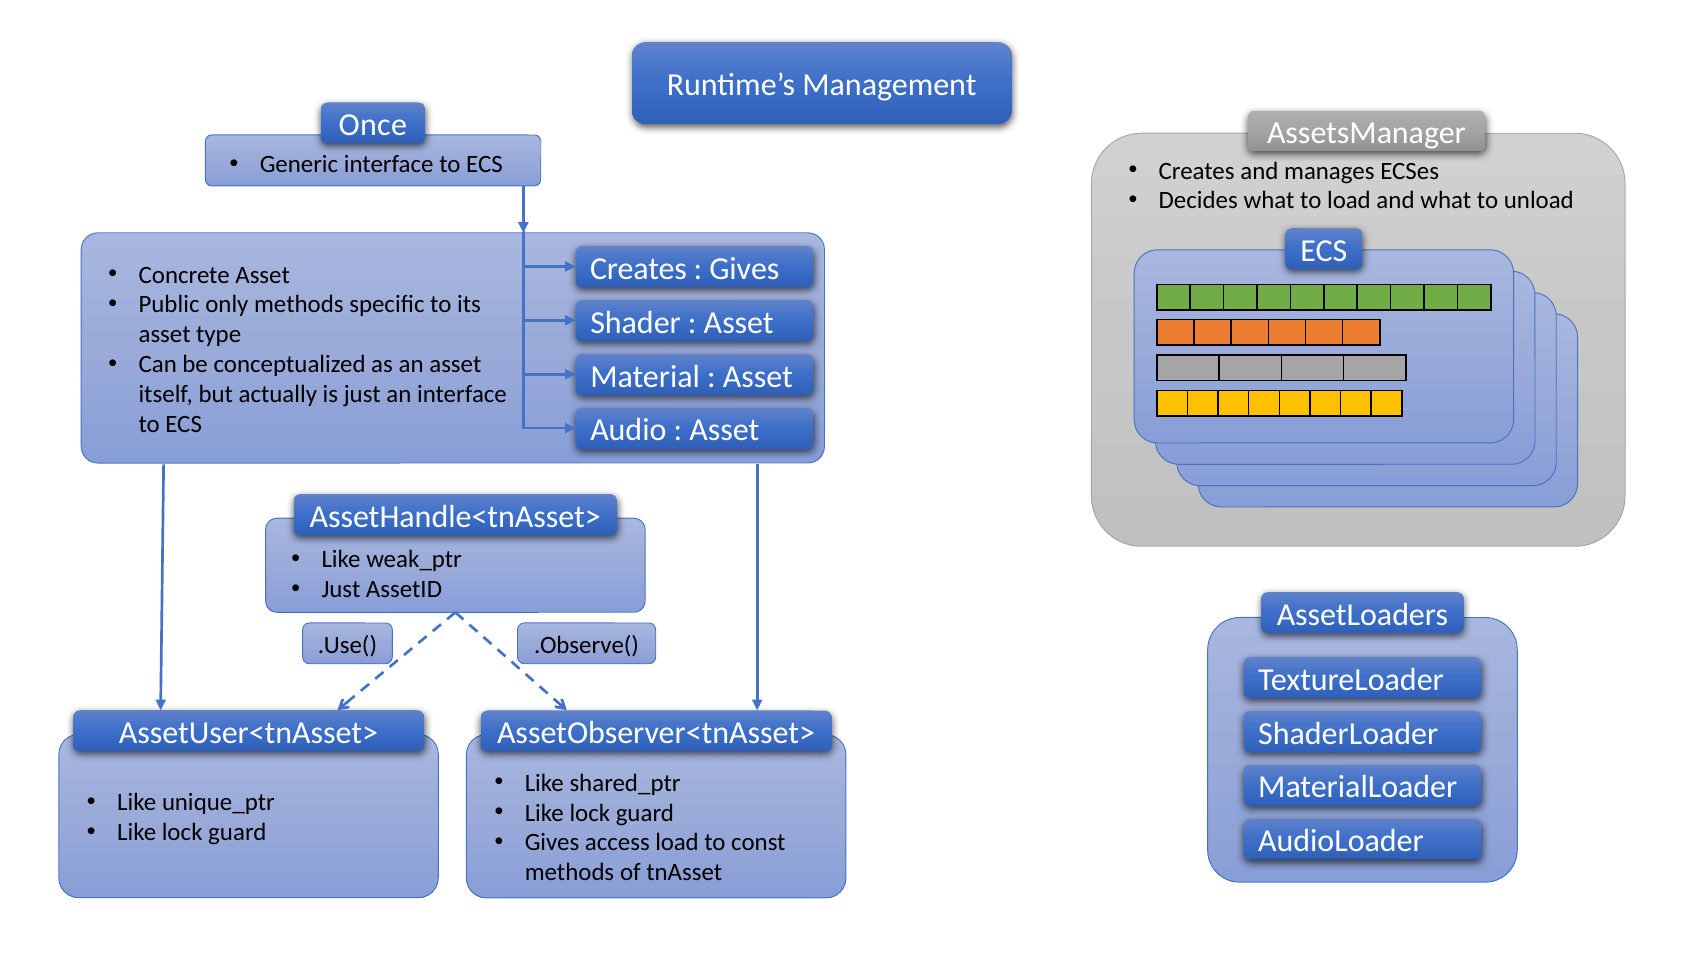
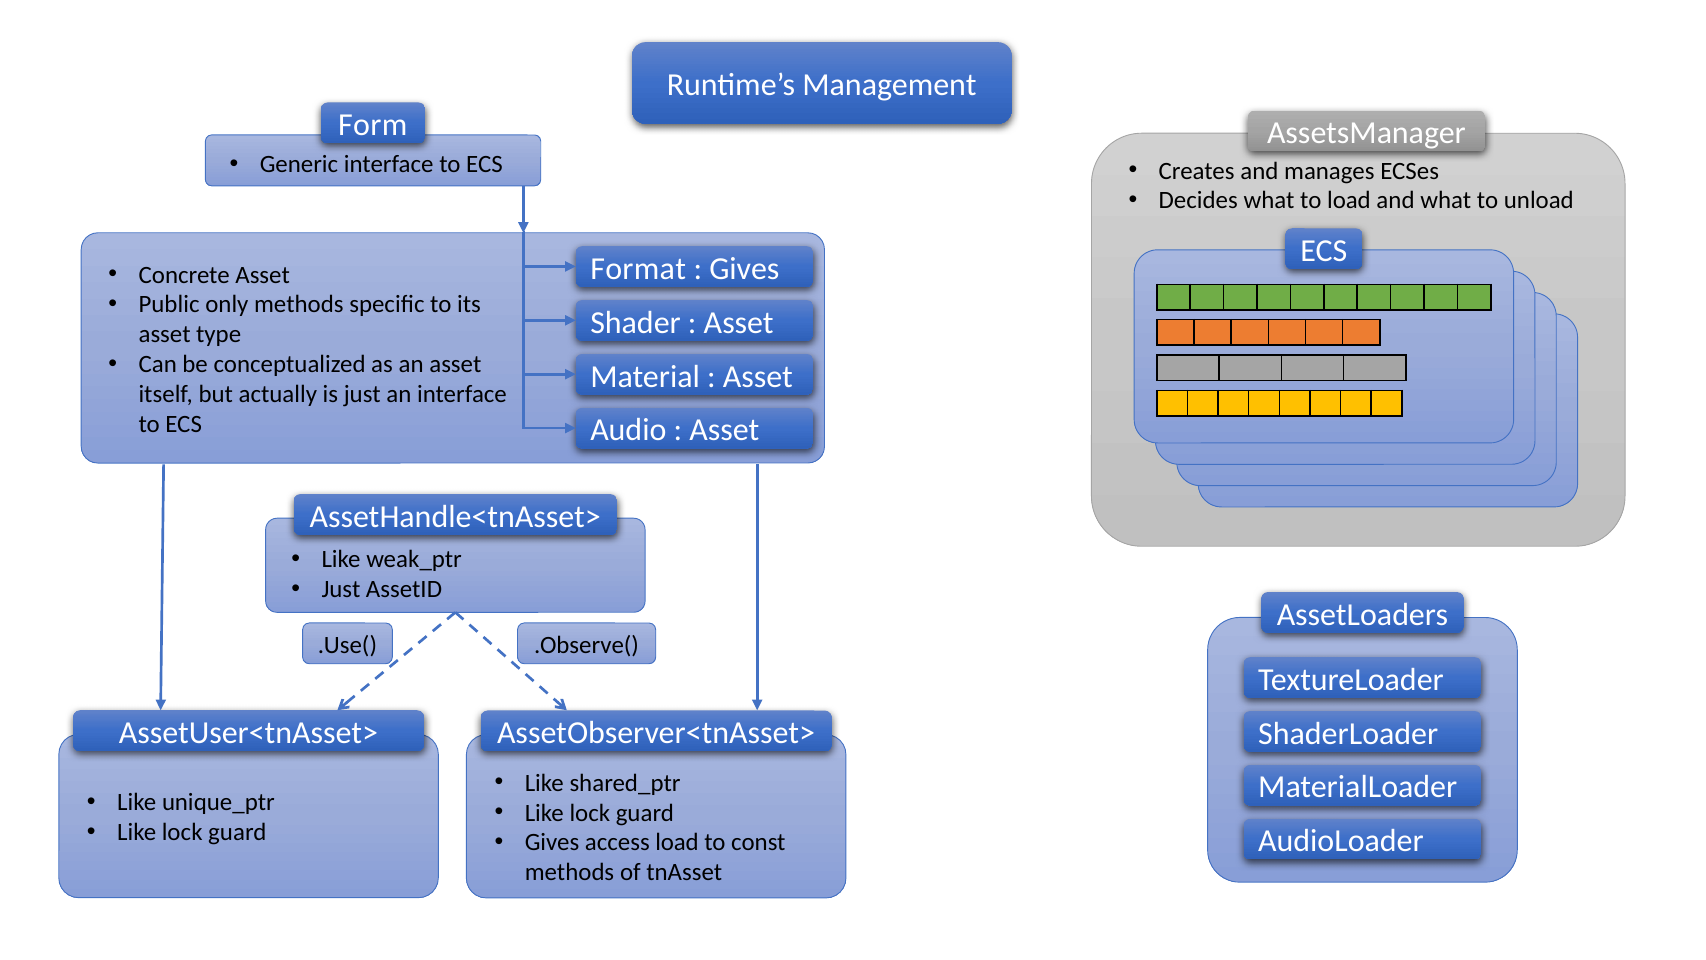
Once: Once -> Form
Creates at (638, 269): Creates -> Format
